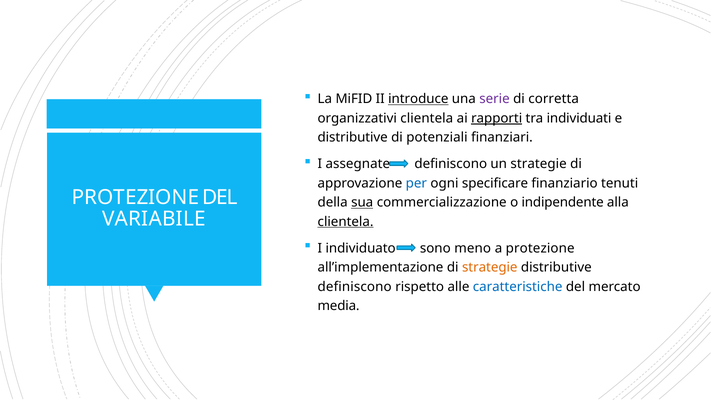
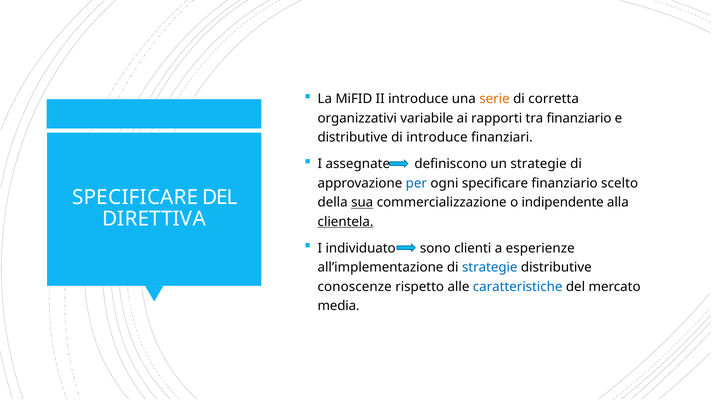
introduce at (418, 99) underline: present -> none
serie colour: purple -> orange
organizzativi clientela: clientela -> variabile
rapporti underline: present -> none
tra individuati: individuati -> finanziario
di potenziali: potenziali -> introduce
tenuti: tenuti -> scelto
PROTEZIONE at (135, 198): PROTEZIONE -> SPECIFICARE
VARIABILE: VARIABILE -> DIRETTIVA
meno: meno -> clienti
a protezione: protezione -> esperienze
strategie at (490, 268) colour: orange -> blue
definiscono at (355, 287): definiscono -> conoscenze
